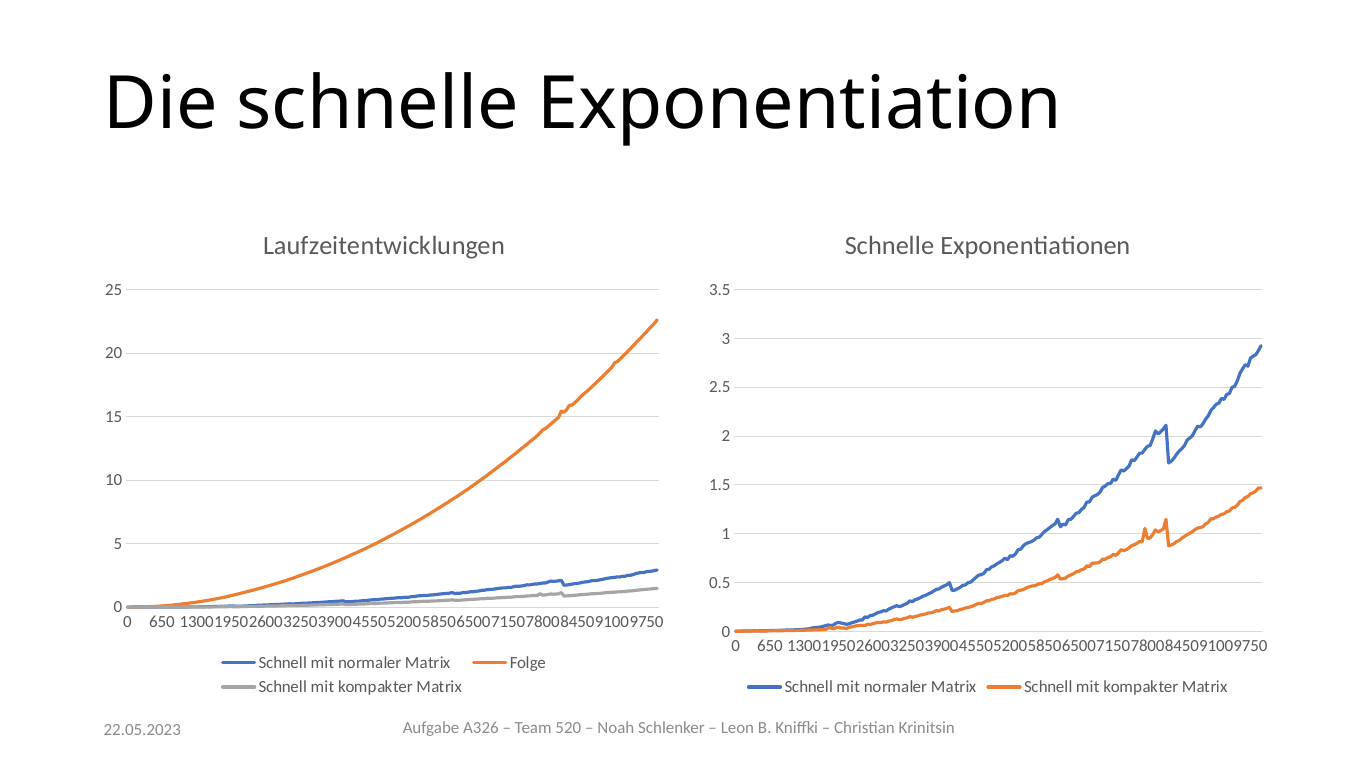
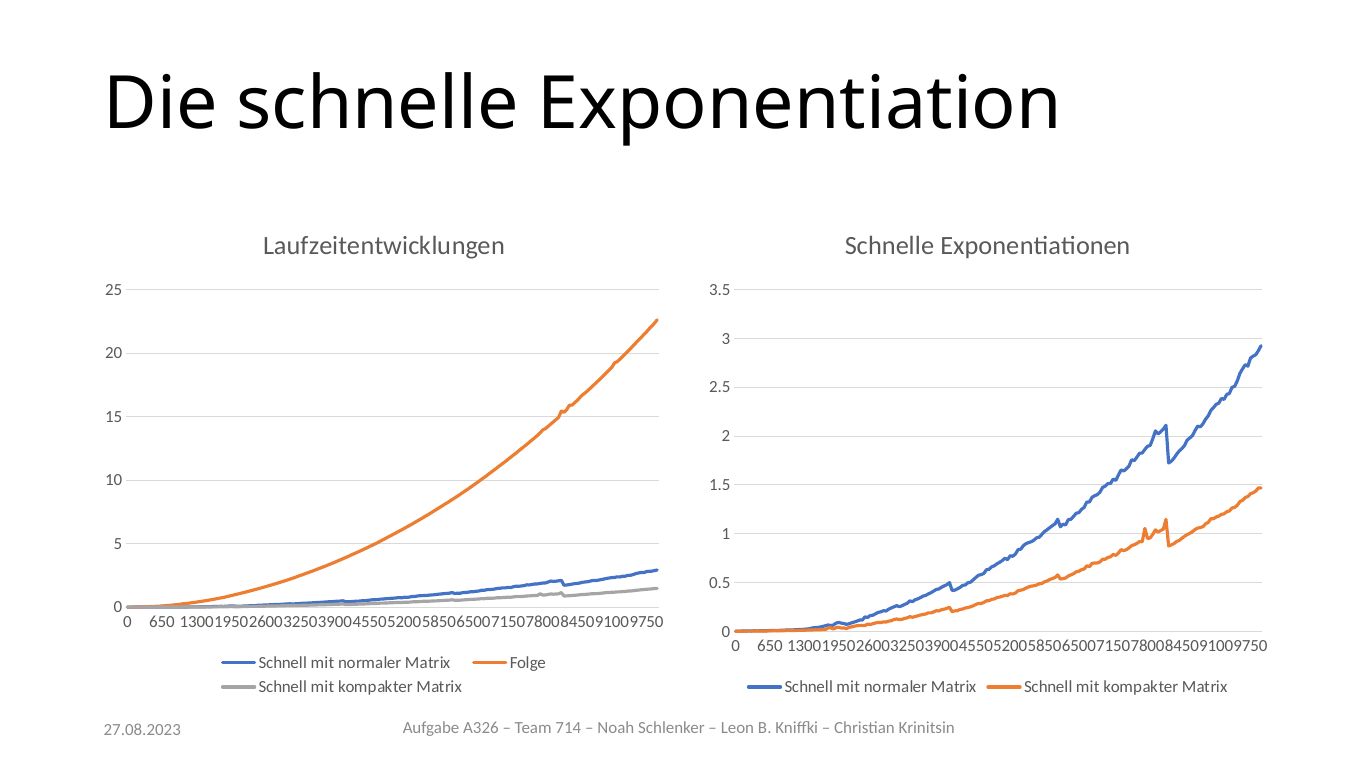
22.05.2023: 22.05.2023 -> 27.08.2023
520: 520 -> 714
